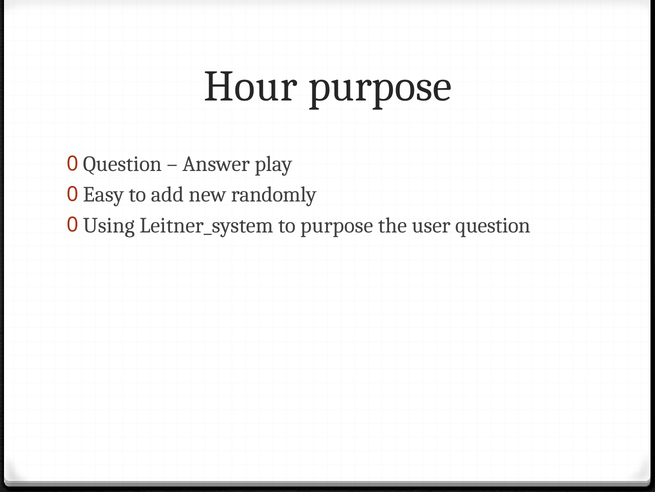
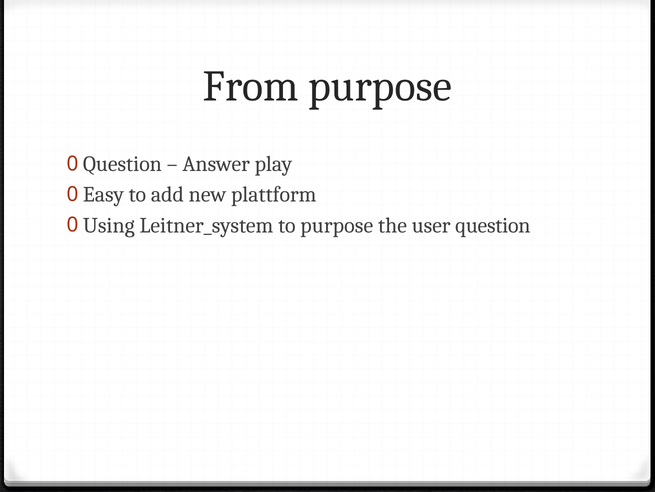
Hour: Hour -> From
randomly: randomly -> plattform
